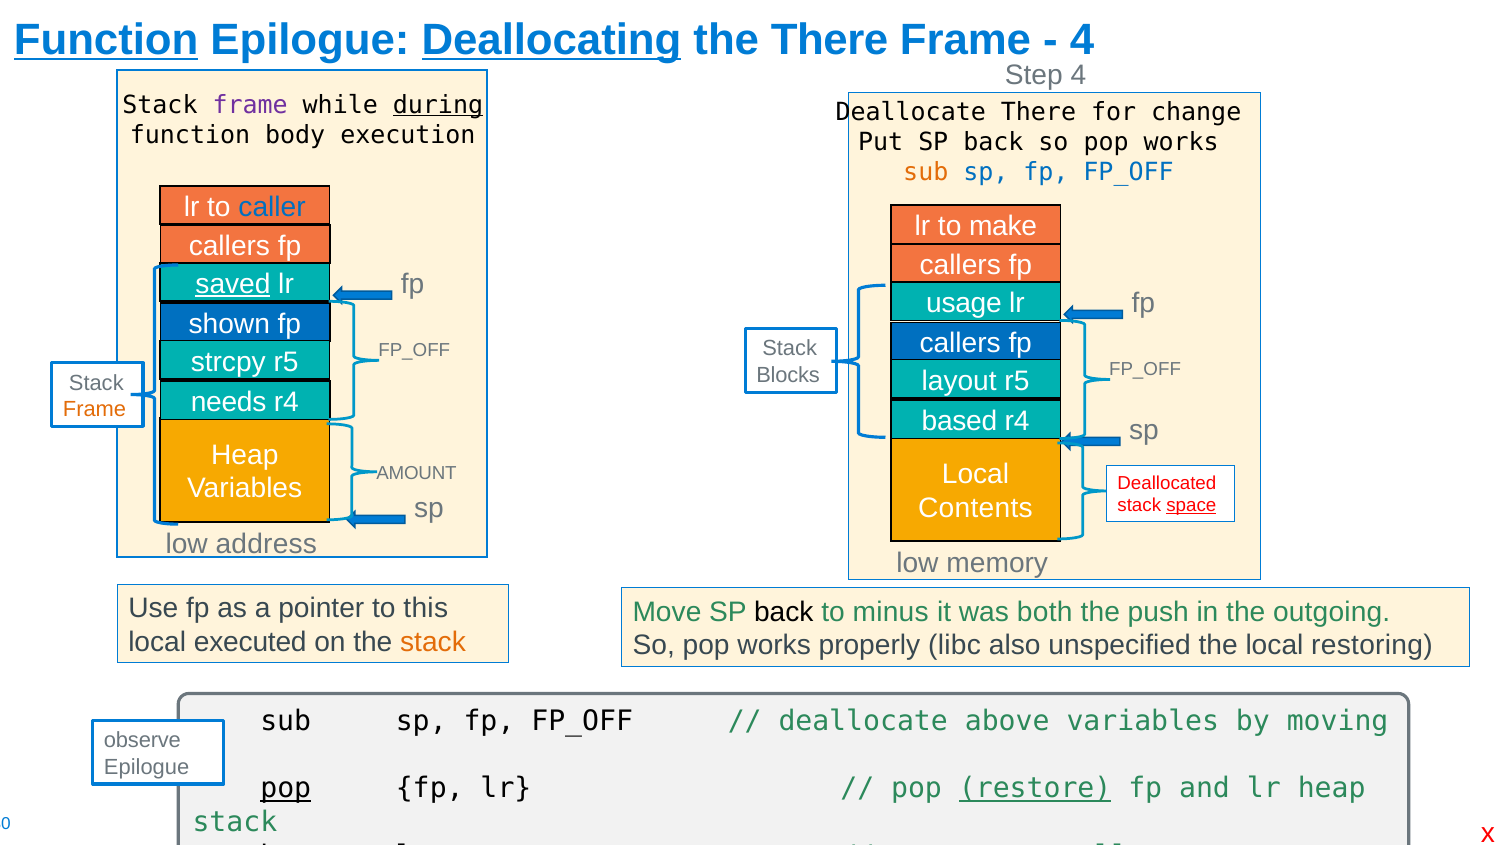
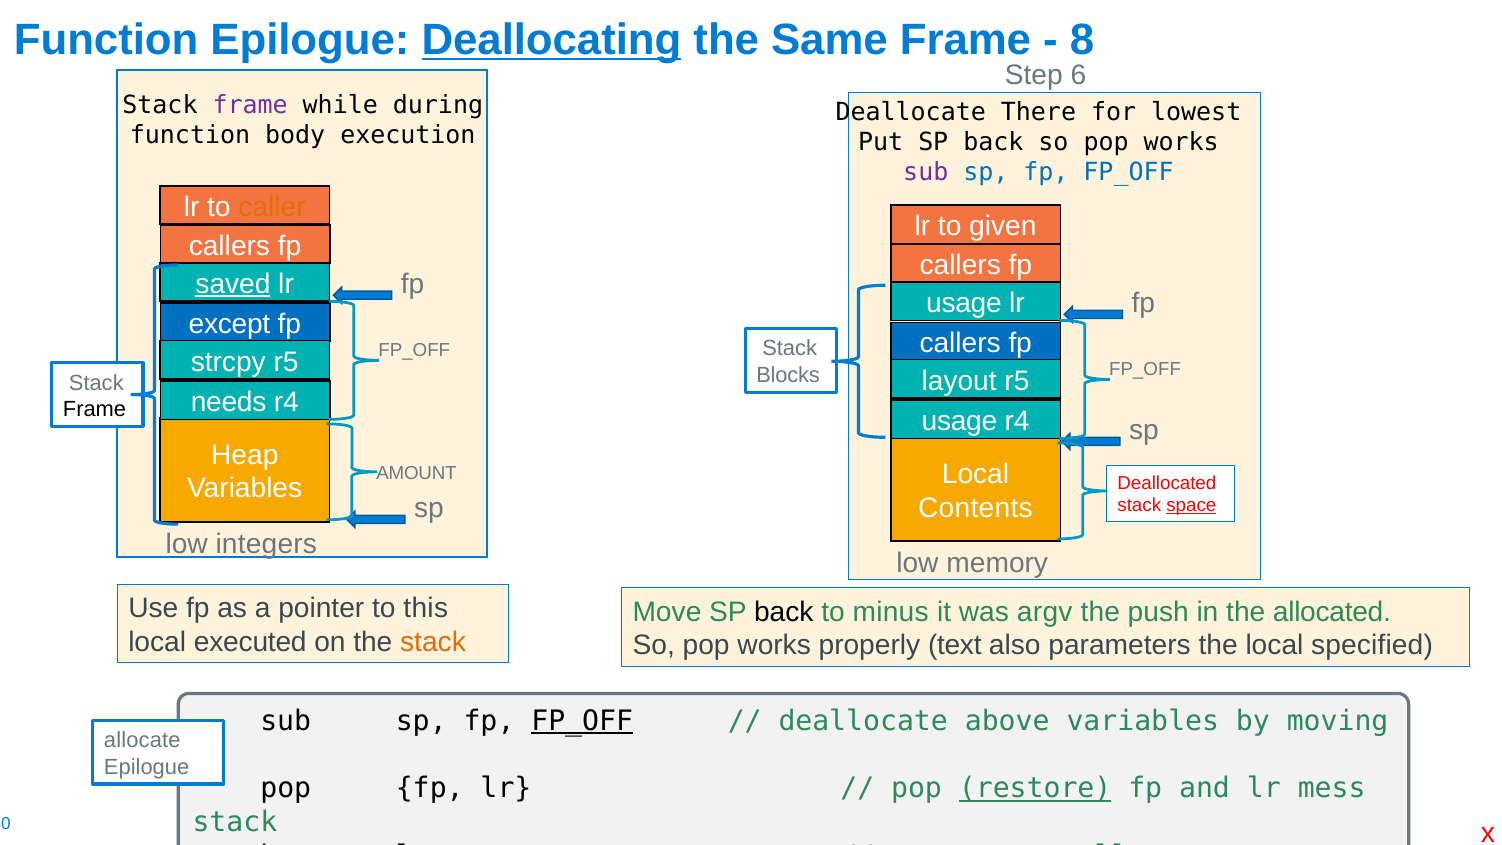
Function at (106, 40) underline: present -> none
the There: There -> Same
4 at (1082, 40): 4 -> 8
Step 4: 4 -> 6
during underline: present -> none
change: change -> lowest
sub at (926, 172) colour: orange -> purple
caller at (272, 207) colour: blue -> orange
make: make -> given
shown: shown -> except
Frame at (95, 409) colour: orange -> black
based at (959, 421): based -> usage
address: address -> integers
both: both -> argv
outgoing: outgoing -> allocated
libc: libc -> text
unspecified: unspecified -> parameters
restoring: restoring -> specified
FP_OFF at (582, 721) underline: none -> present
observe: observe -> allocate
pop at (286, 789) underline: present -> none
lr heap: heap -> mess
